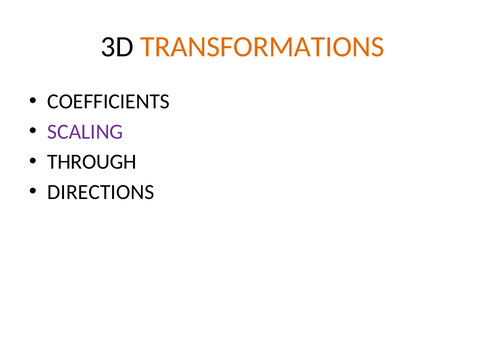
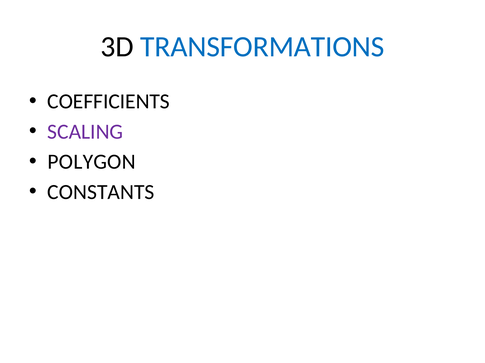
TRANSFORMATIONS colour: orange -> blue
THROUGH: THROUGH -> POLYGON
DIRECTIONS: DIRECTIONS -> CONSTANTS
